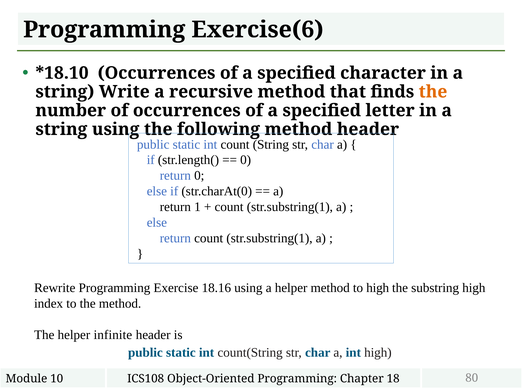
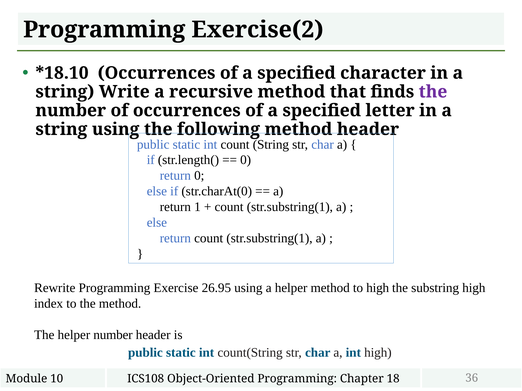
Exercise(6: Exercise(6 -> Exercise(2
the at (433, 92) colour: orange -> purple
18.16: 18.16 -> 26.95
helper infinite: infinite -> number
80: 80 -> 36
